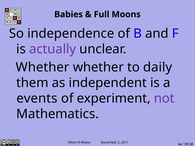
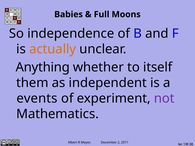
actually colour: purple -> orange
Whether at (43, 67): Whether -> Anything
daily: daily -> itself
